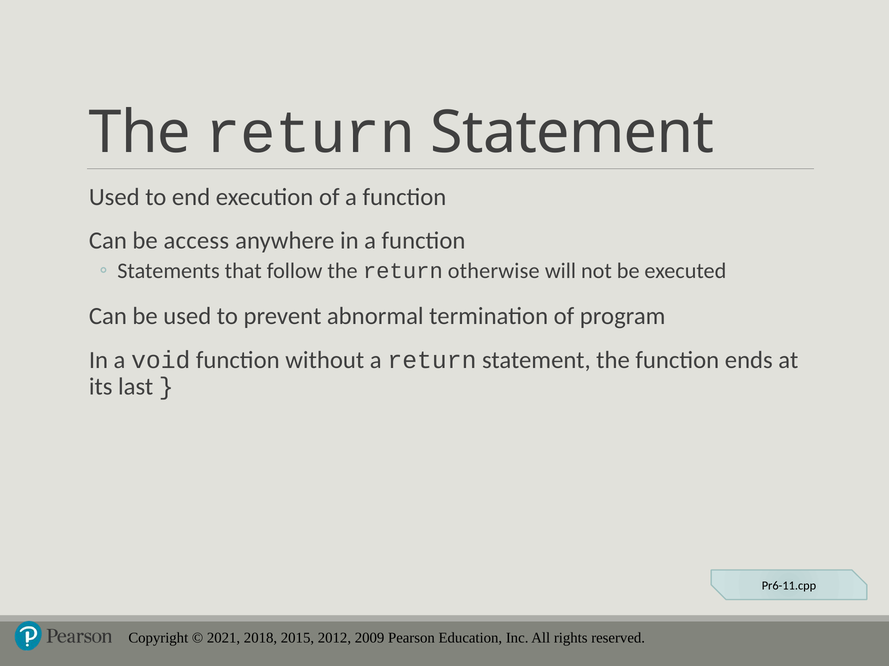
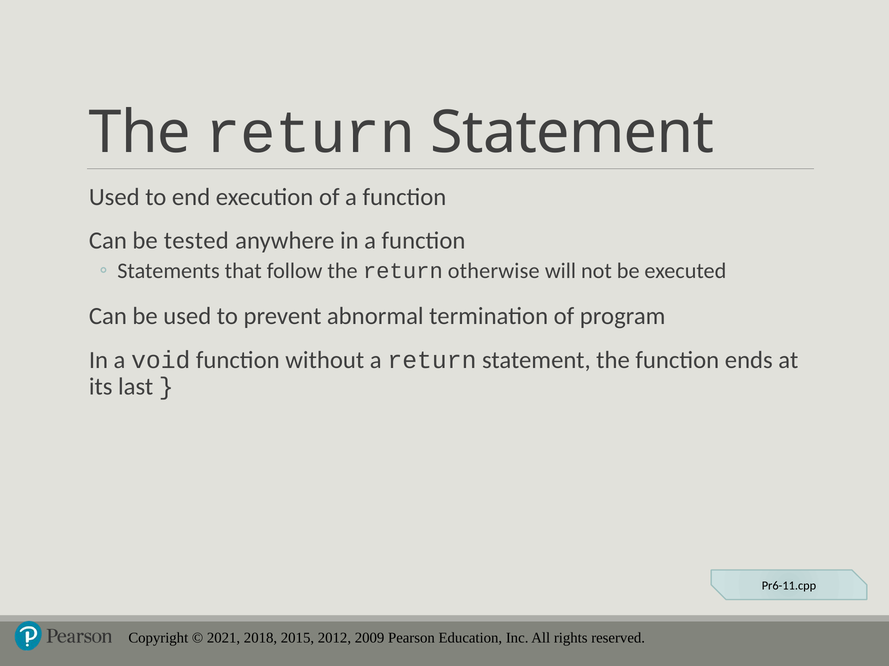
access: access -> tested
